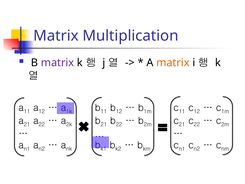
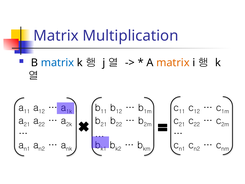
matrix at (57, 63) colour: purple -> blue
